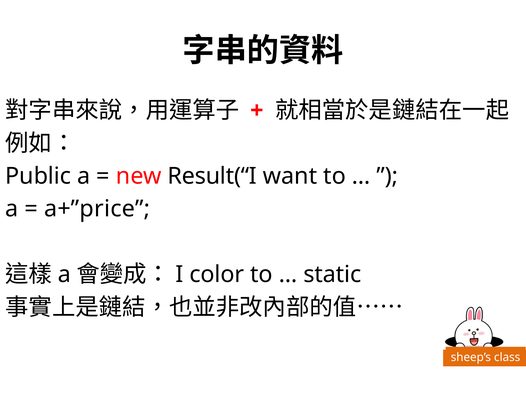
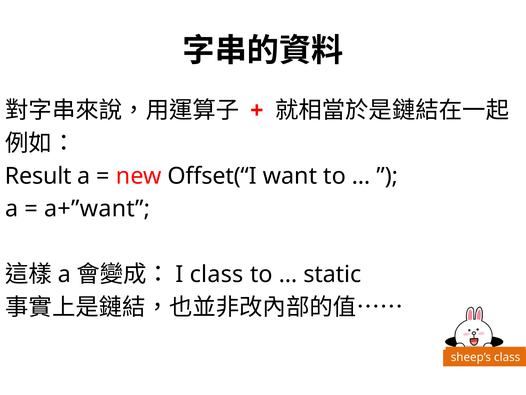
Public: Public -> Result
Result(“I: Result(“I -> Offset(“I
a+”price: a+”price -> a+”want
color at (217, 274): color -> class
